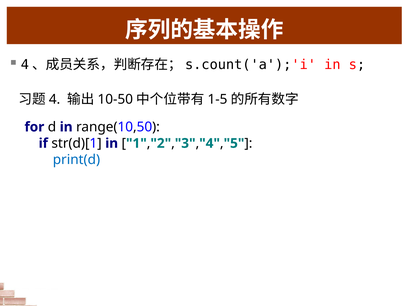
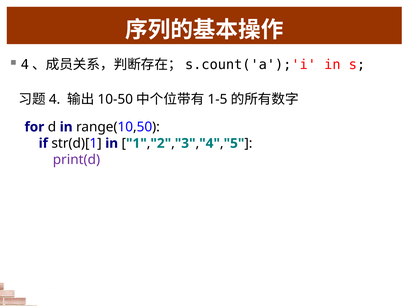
print(d colour: blue -> purple
